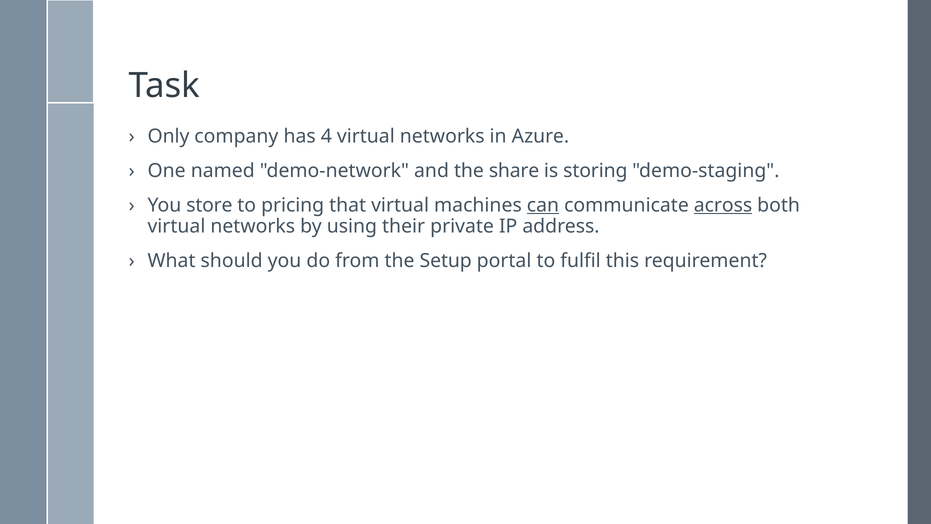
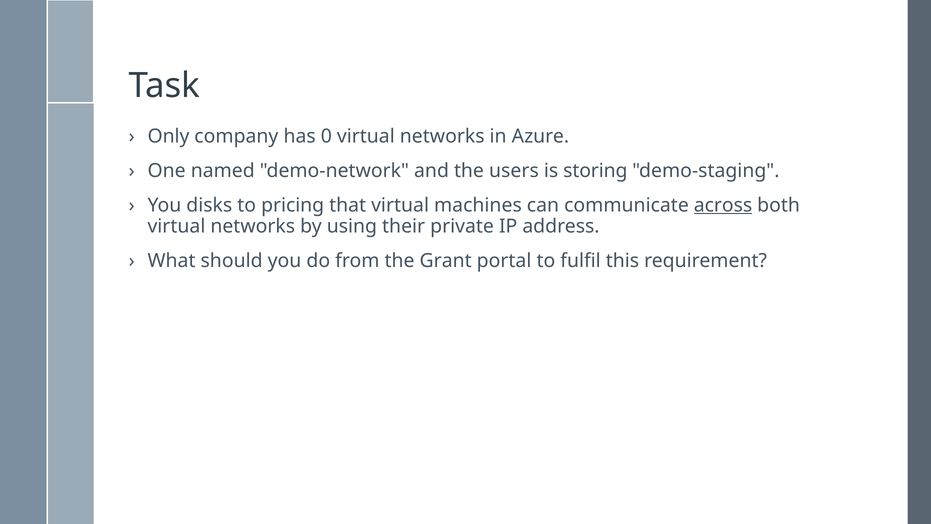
4: 4 -> 0
share: share -> users
store: store -> disks
can underline: present -> none
Setup: Setup -> Grant
